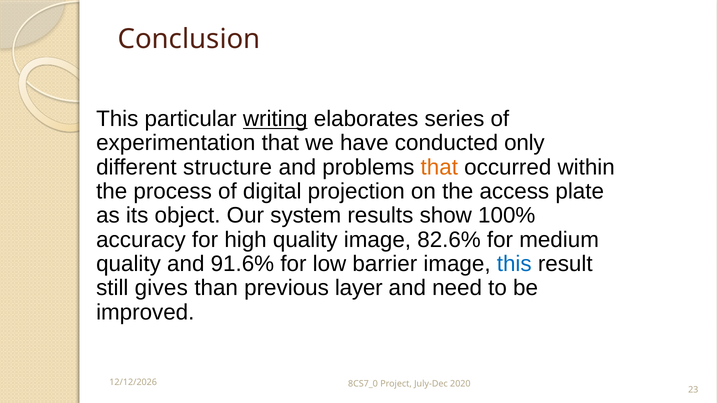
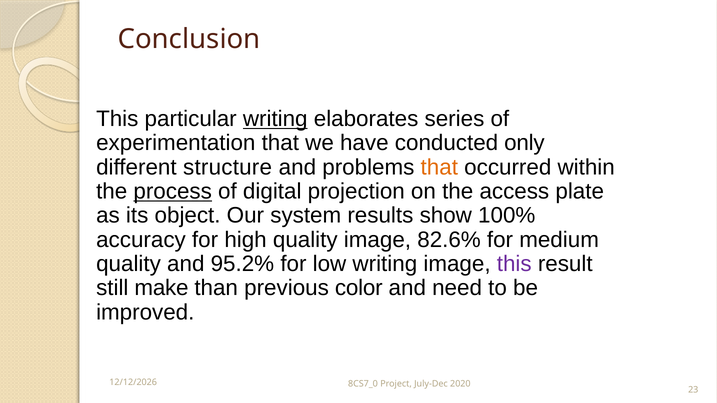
process underline: none -> present
91.6%: 91.6% -> 95.2%
low barrier: barrier -> writing
this at (514, 264) colour: blue -> purple
gives: gives -> make
layer: layer -> color
